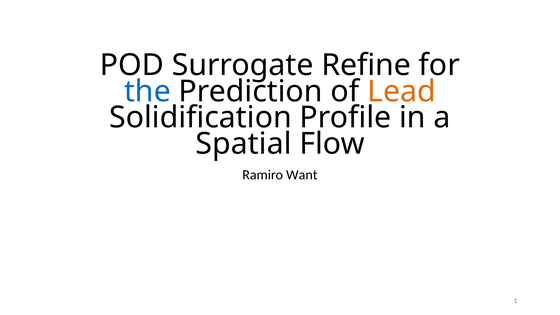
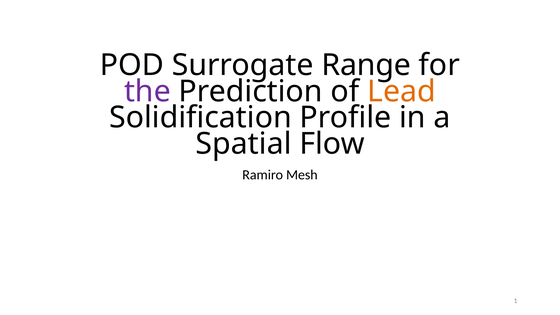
Refine: Refine -> Range
the colour: blue -> purple
Want: Want -> Mesh
